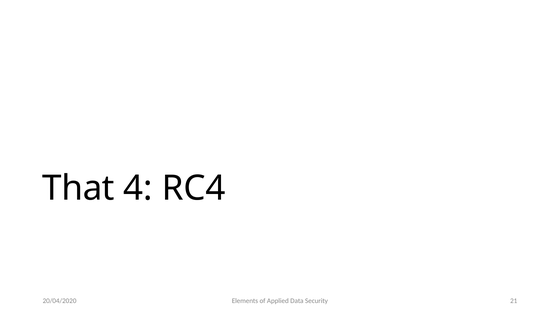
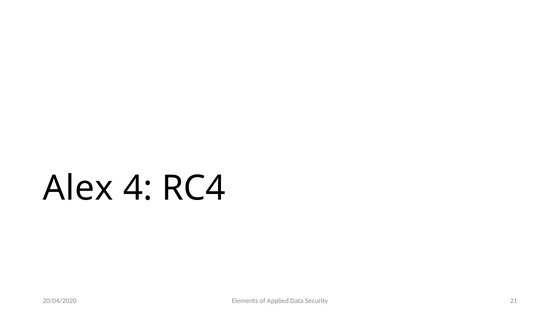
That: That -> Alex
